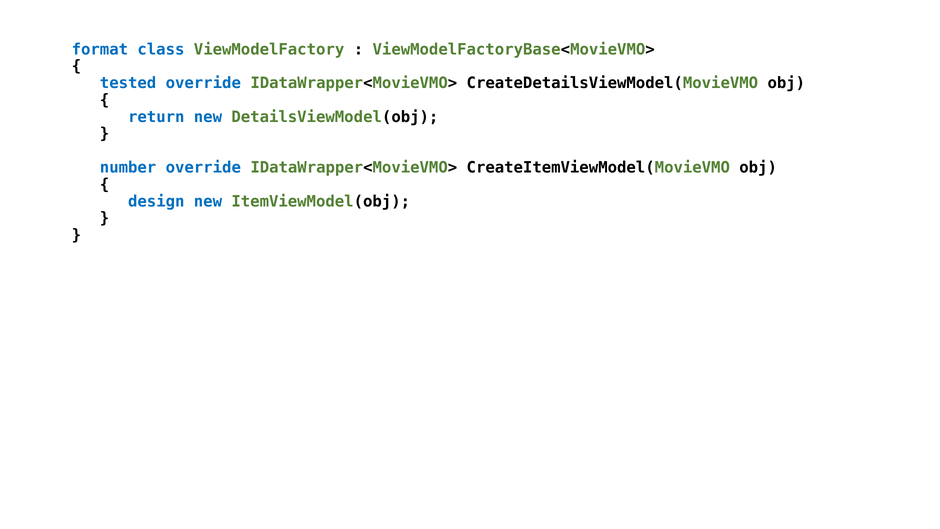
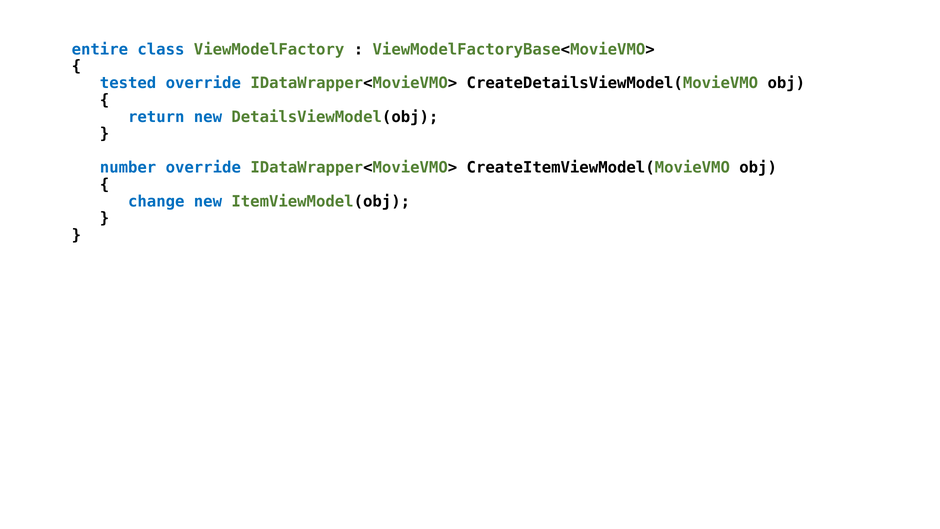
format: format -> entire
design: design -> change
